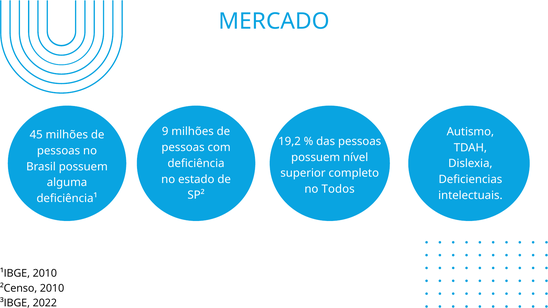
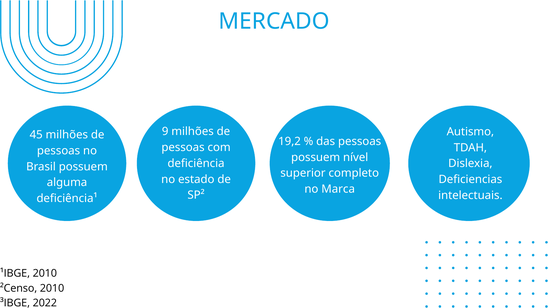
Todos: Todos -> Marca
